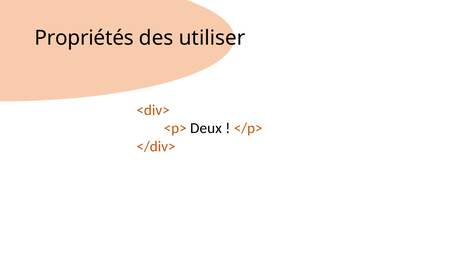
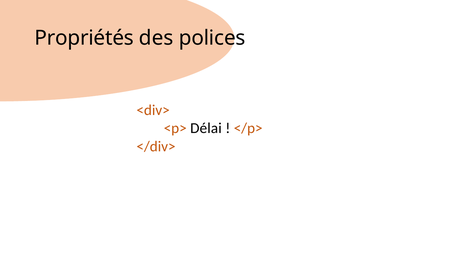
utiliser: utiliser -> polices
Deux: Deux -> Délai
